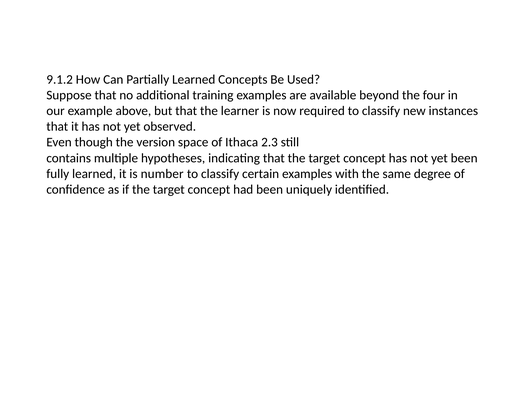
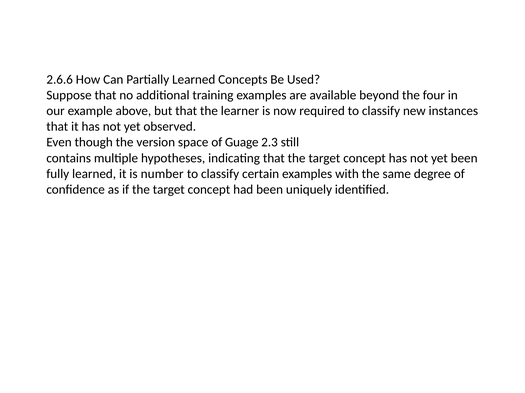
9.1.2: 9.1.2 -> 2.6.6
Ithaca: Ithaca -> Guage
